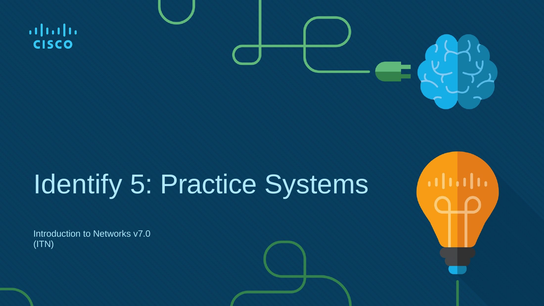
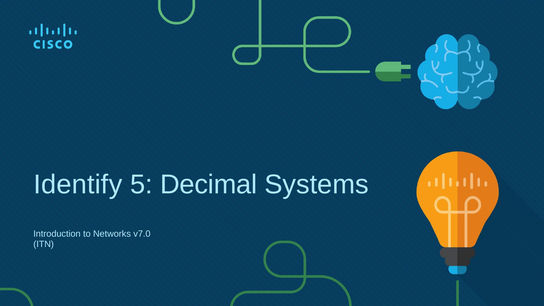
Practice: Practice -> Decimal
